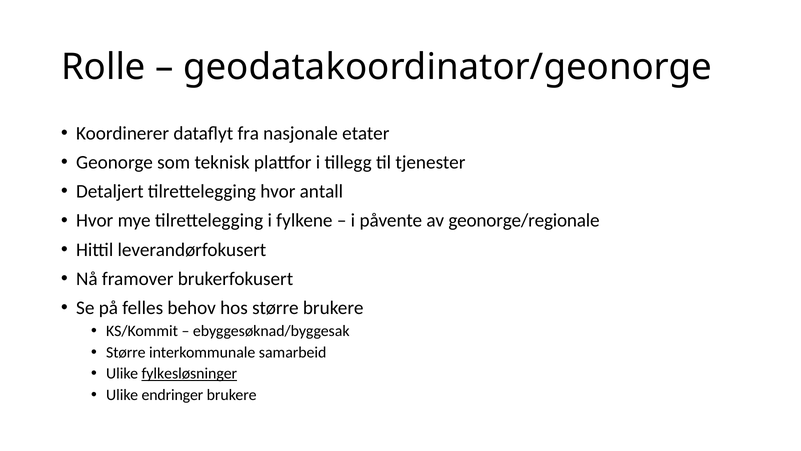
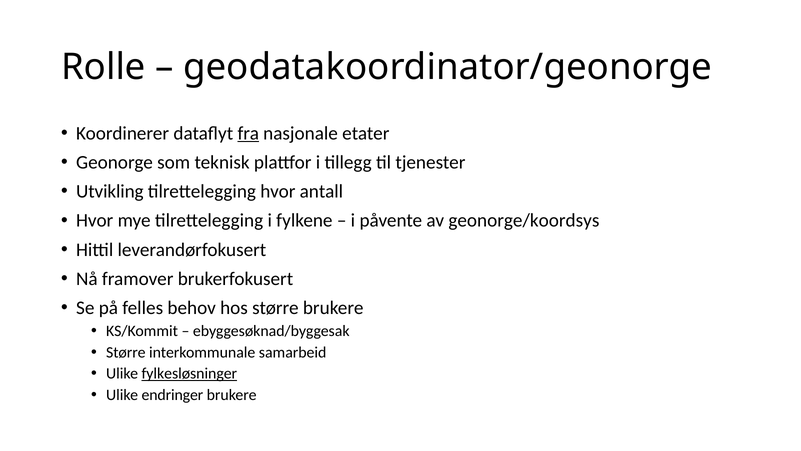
fra underline: none -> present
Detaljert: Detaljert -> Utvikling
geonorge/regionale: geonorge/regionale -> geonorge/koordsys
